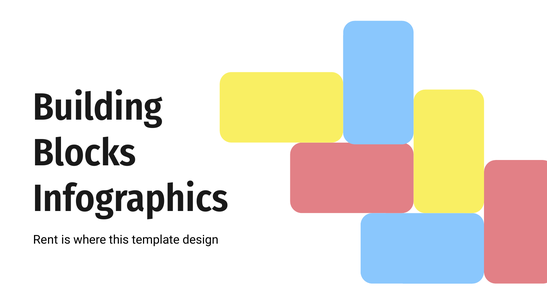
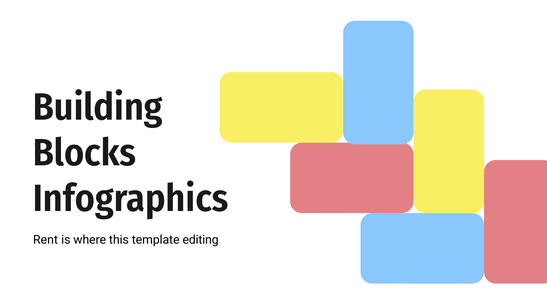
design: design -> editing
